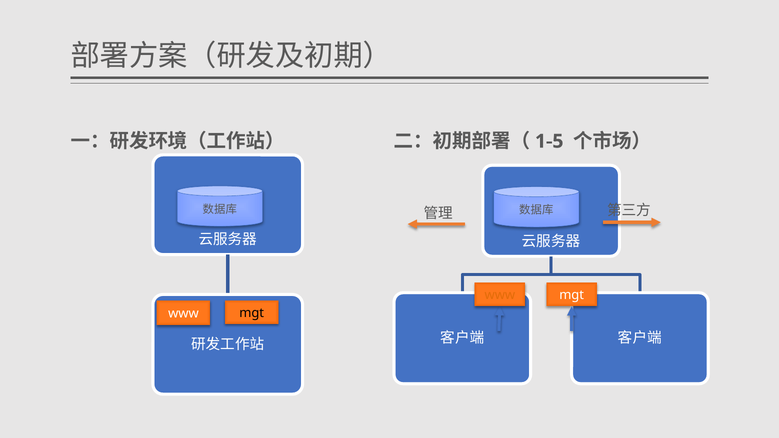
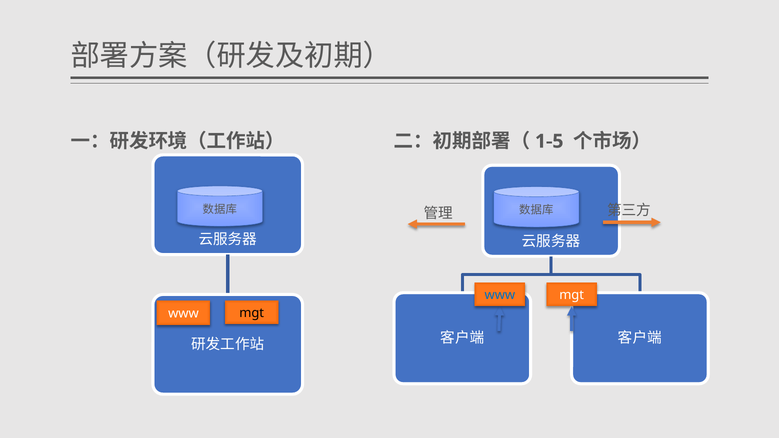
www at (500, 295) colour: orange -> blue
